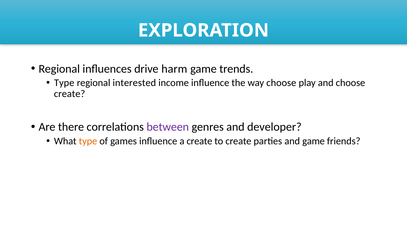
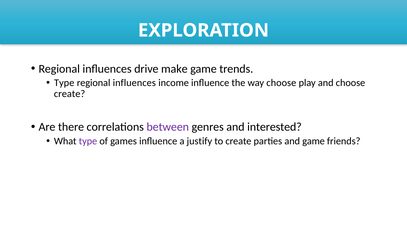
harm: harm -> make
interested at (134, 83): interested -> influences
developer: developer -> interested
type at (88, 141) colour: orange -> purple
a create: create -> justify
